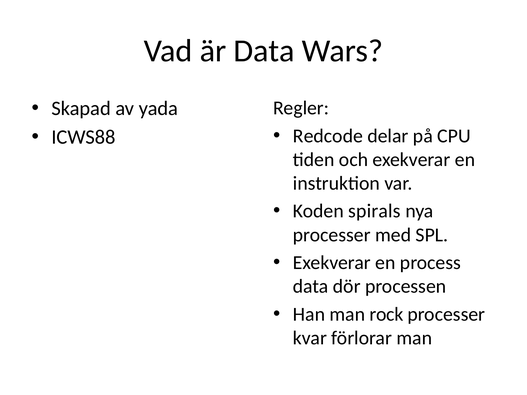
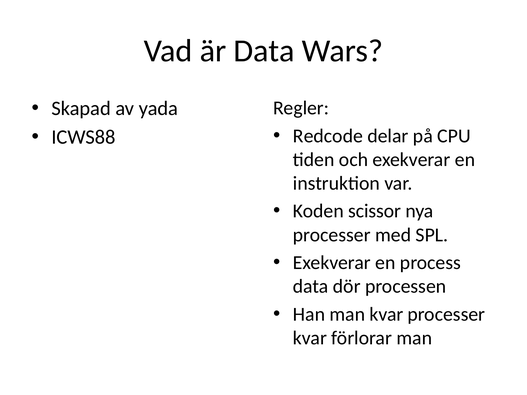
spirals: spirals -> scissor
man rock: rock -> kvar
